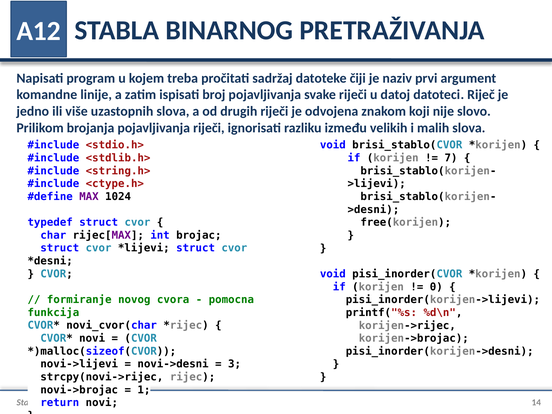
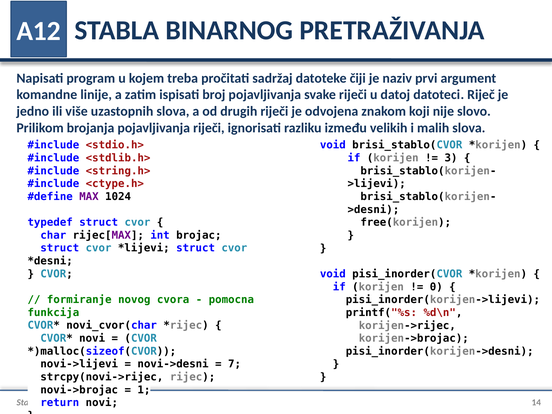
7: 7 -> 3
3: 3 -> 7
